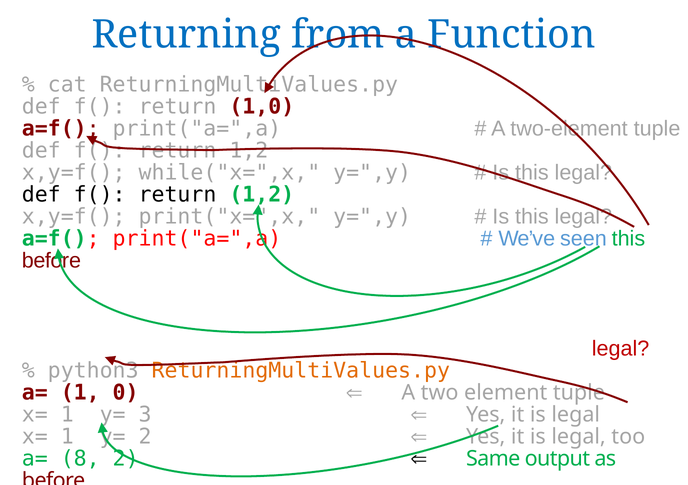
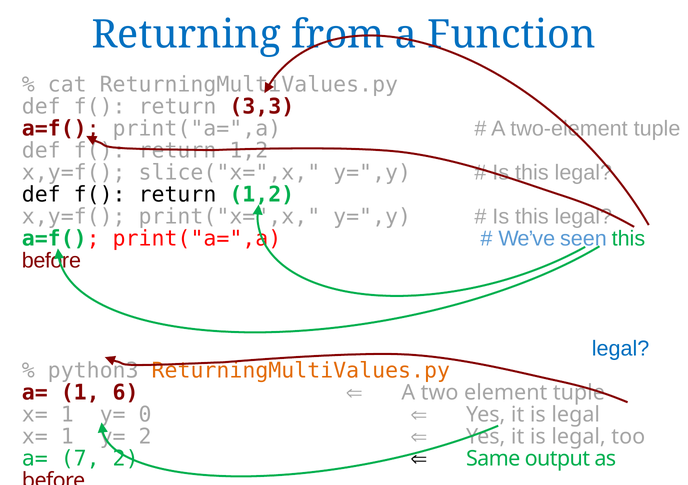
1,0: 1,0 -> 3,3
while("x=",x: while("x=",x -> slice("x=",x
legal at (621, 349) colour: red -> blue
0: 0 -> 6
3: 3 -> 0
8: 8 -> 7
